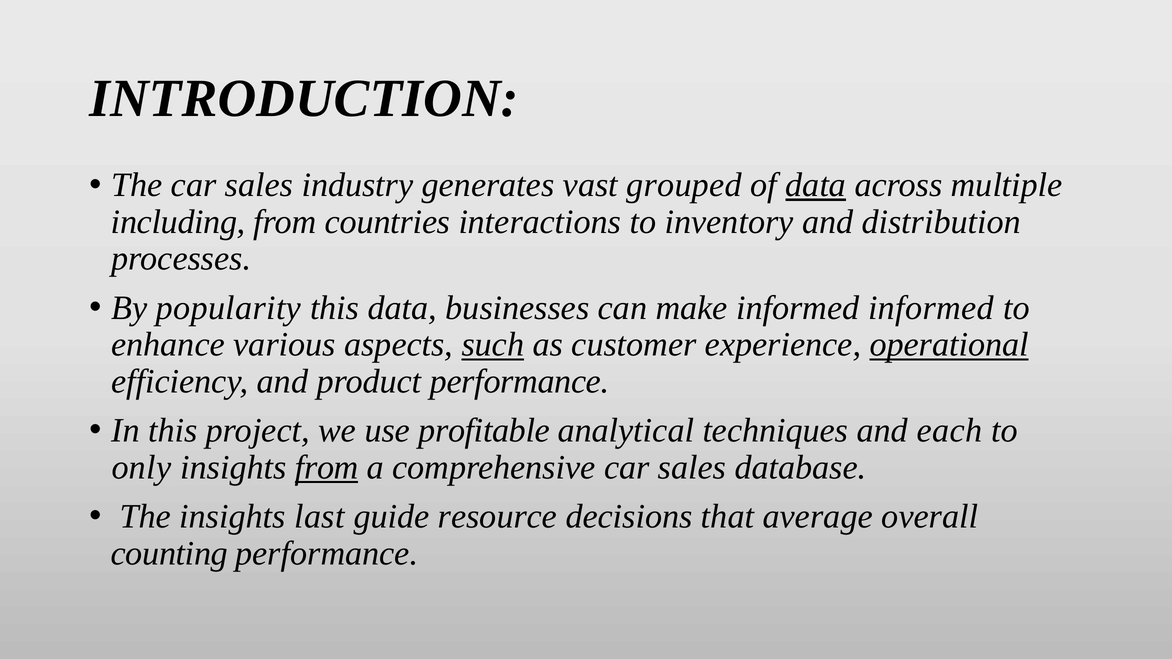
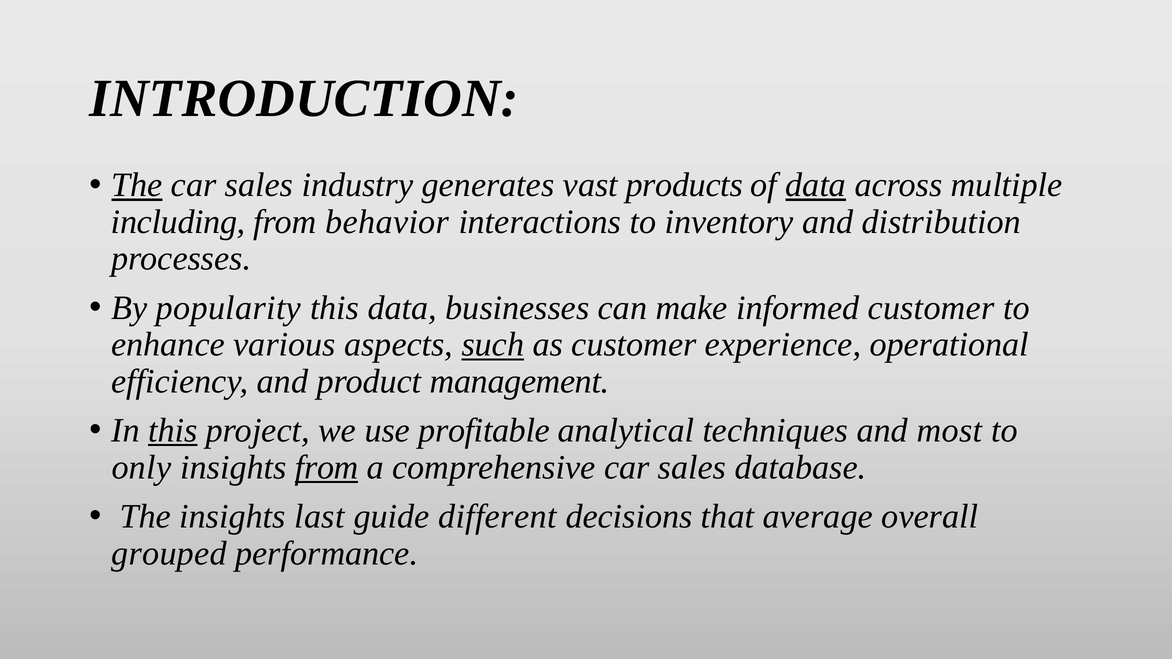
The at (137, 185) underline: none -> present
grouped: grouped -> products
countries: countries -> behavior
informed informed: informed -> customer
operational underline: present -> none
product performance: performance -> management
this at (173, 431) underline: none -> present
each: each -> most
resource: resource -> different
counting: counting -> grouped
